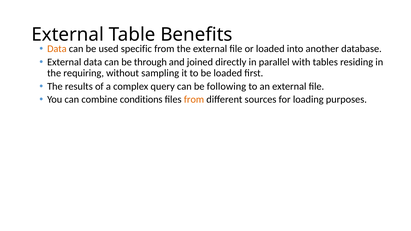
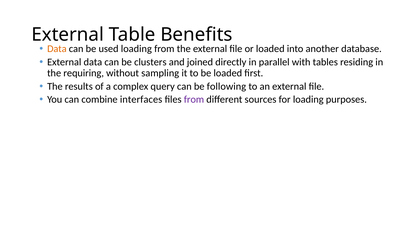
used specific: specific -> loading
through: through -> clusters
conditions: conditions -> interfaces
from at (194, 100) colour: orange -> purple
